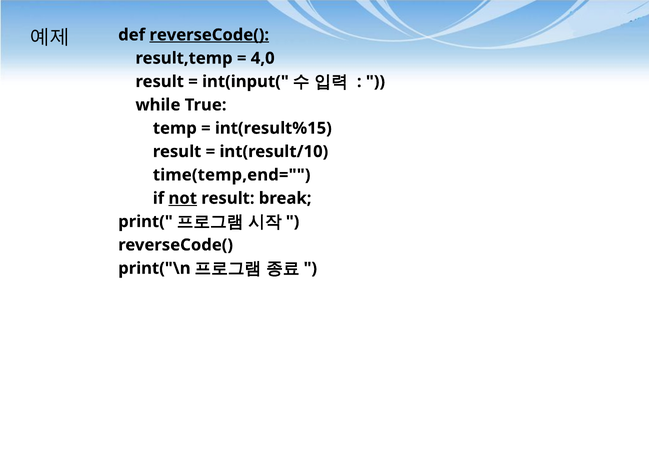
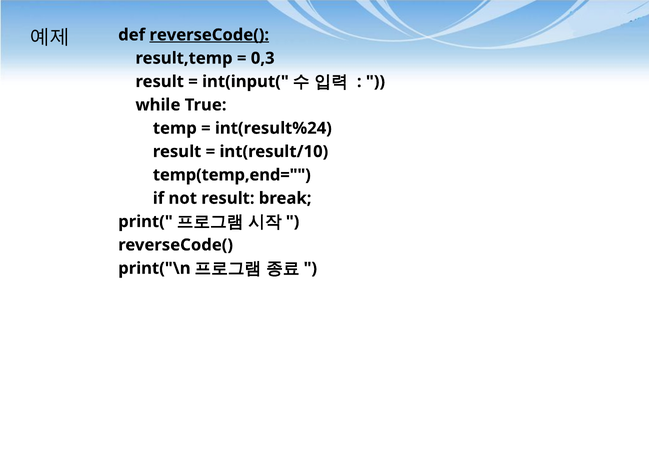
4,0: 4,0 -> 0,3
int(result%15: int(result%15 -> int(result%24
time(temp,end=: time(temp,end= -> temp(temp,end=
not underline: present -> none
